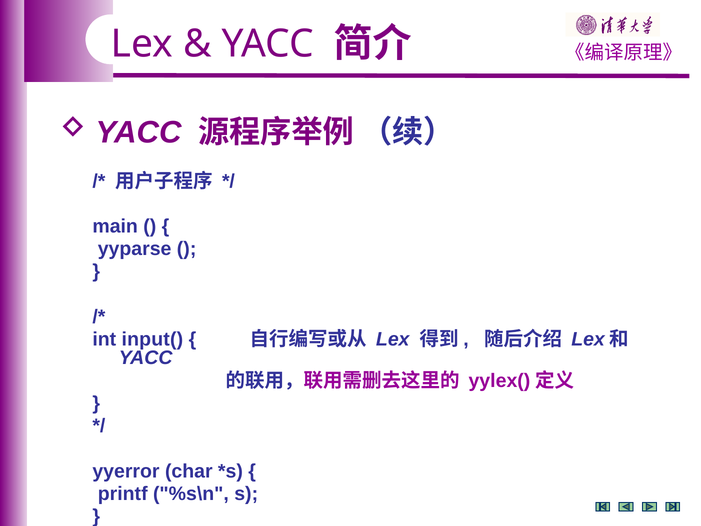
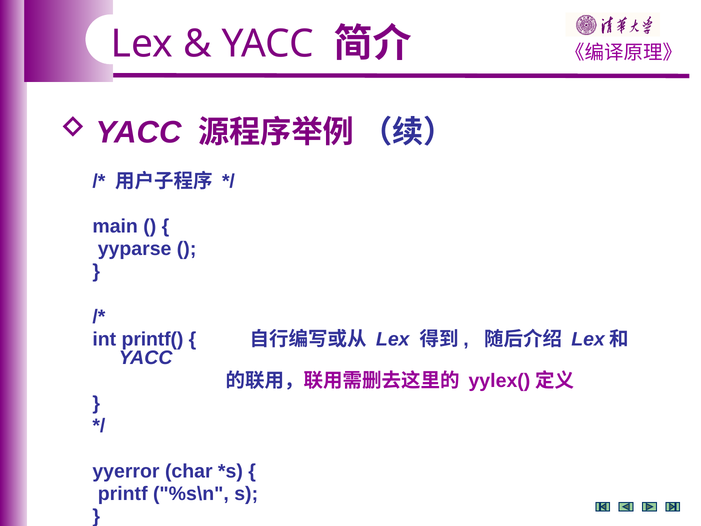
input(: input( -> printf(
